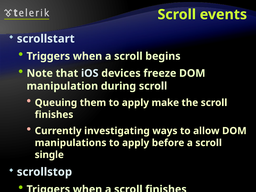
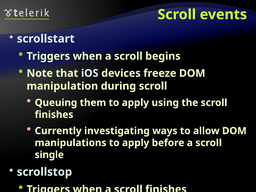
make: make -> using
